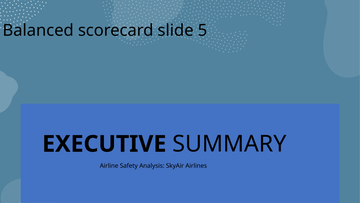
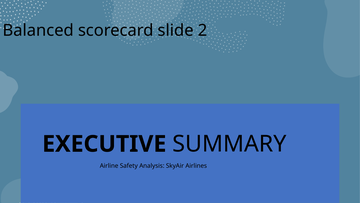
5: 5 -> 2
